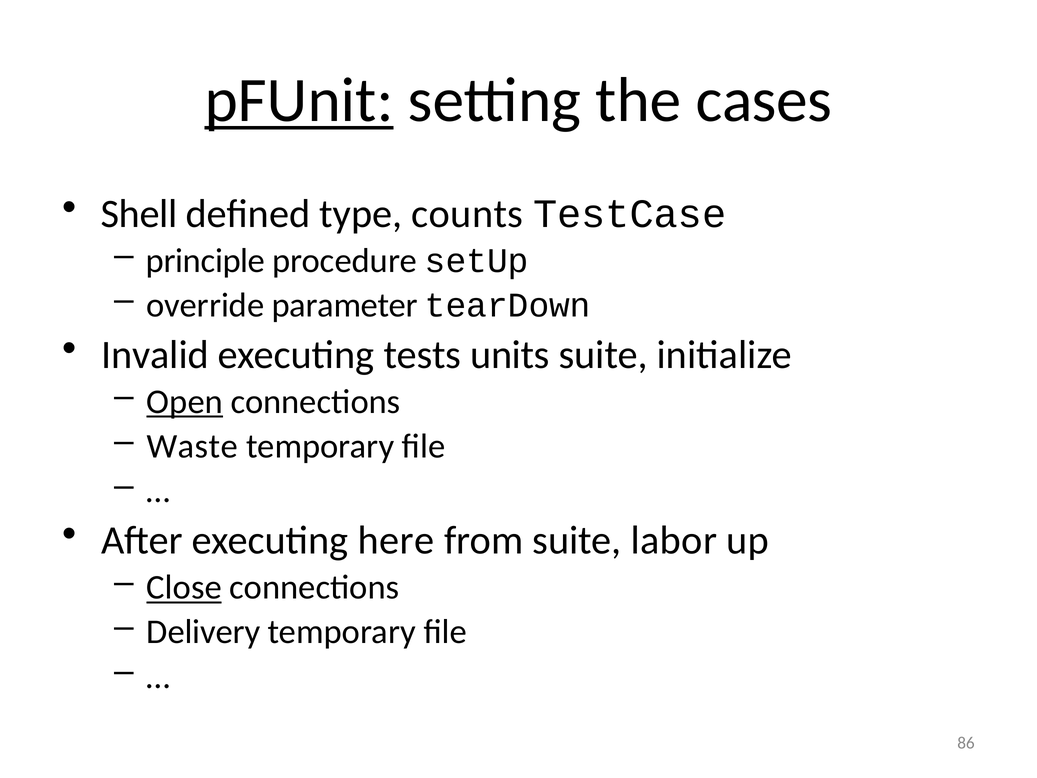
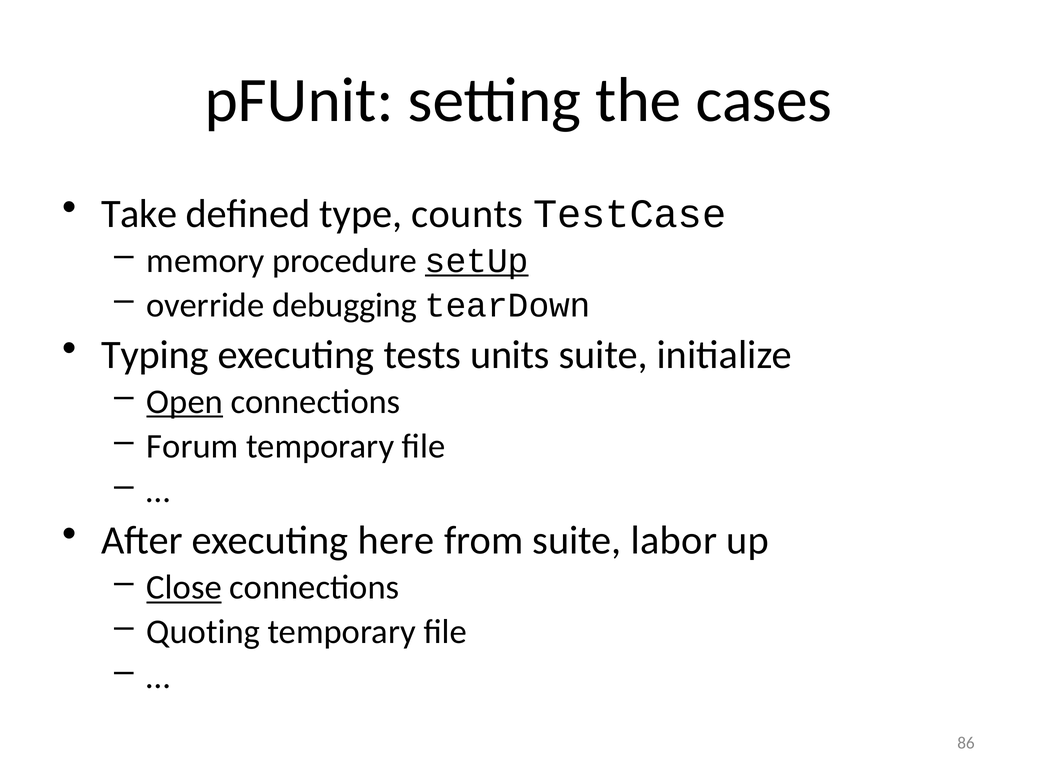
pFUnit underline: present -> none
Shell: Shell -> Take
principle: principle -> memory
setUp underline: none -> present
parameter: parameter -> debugging
Invalid: Invalid -> Typing
Waste: Waste -> Forum
Delivery: Delivery -> Quoting
